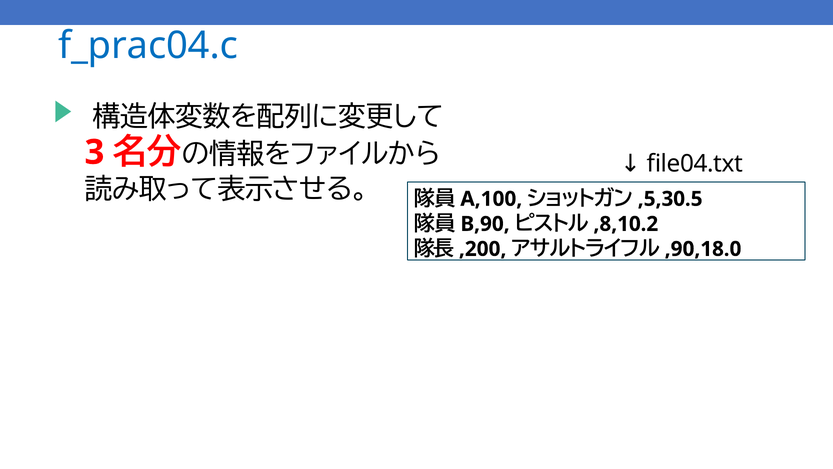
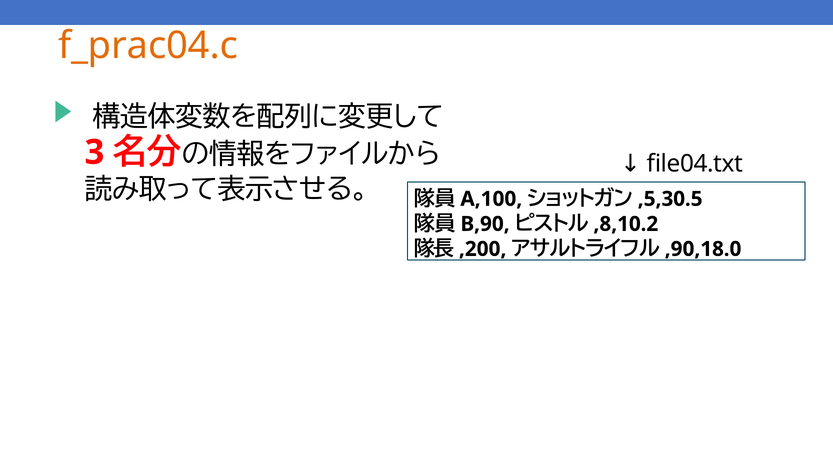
f_prac04.c colour: blue -> orange
